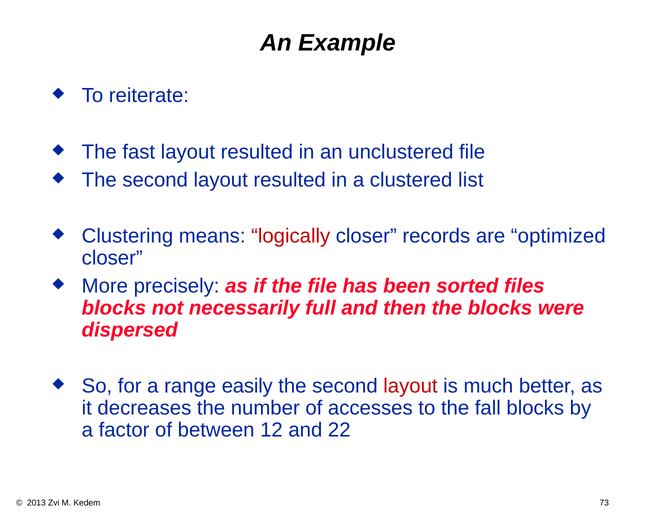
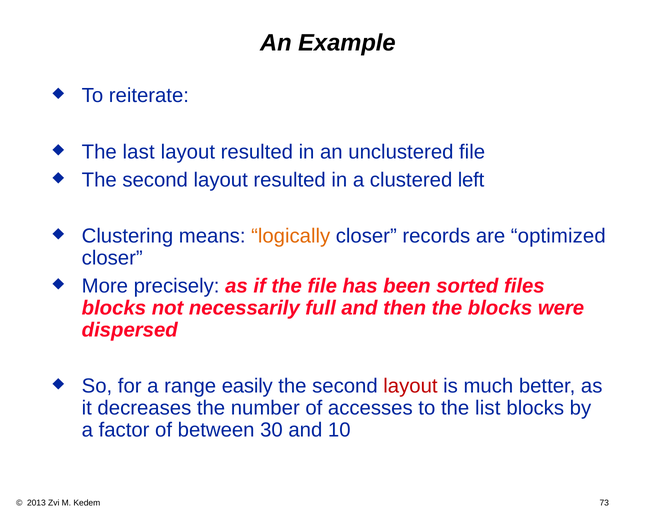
fast: fast -> last
list: list -> left
logically colour: red -> orange
fall: fall -> list
12: 12 -> 30
22: 22 -> 10
